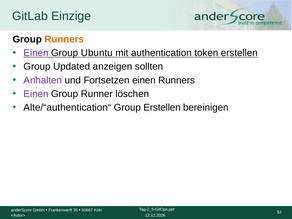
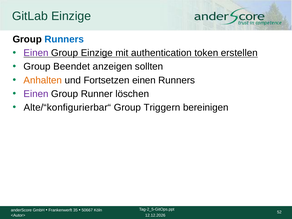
Runners at (64, 39) colour: orange -> blue
Group Ubuntu: Ubuntu -> Einzige
Updated: Updated -> Beendet
Anhalten colour: purple -> orange
Alte/“authentication“: Alte/“authentication“ -> Alte/“konfigurierbar“
Group Erstellen: Erstellen -> Triggern
